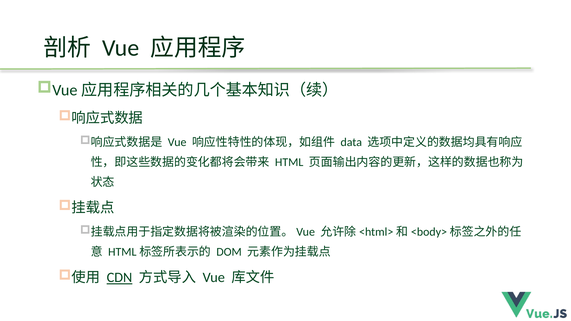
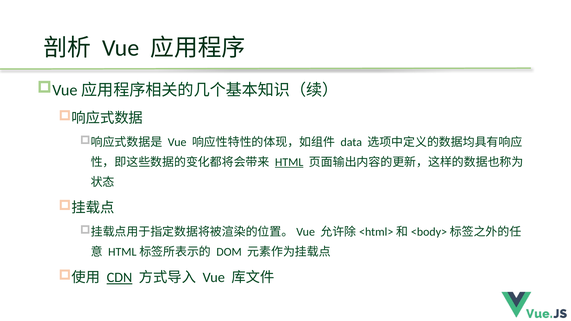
HTML underline: none -> present
